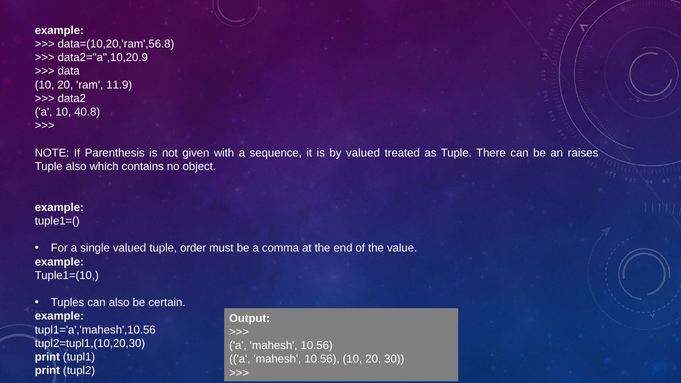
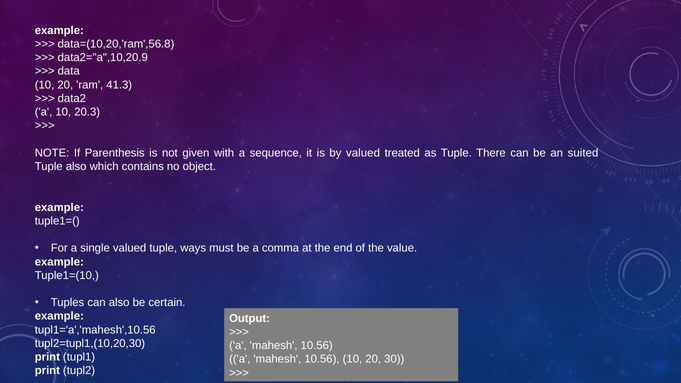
11.9: 11.9 -> 41.3
40.8: 40.8 -> 20.3
raises: raises -> suited
order: order -> ways
